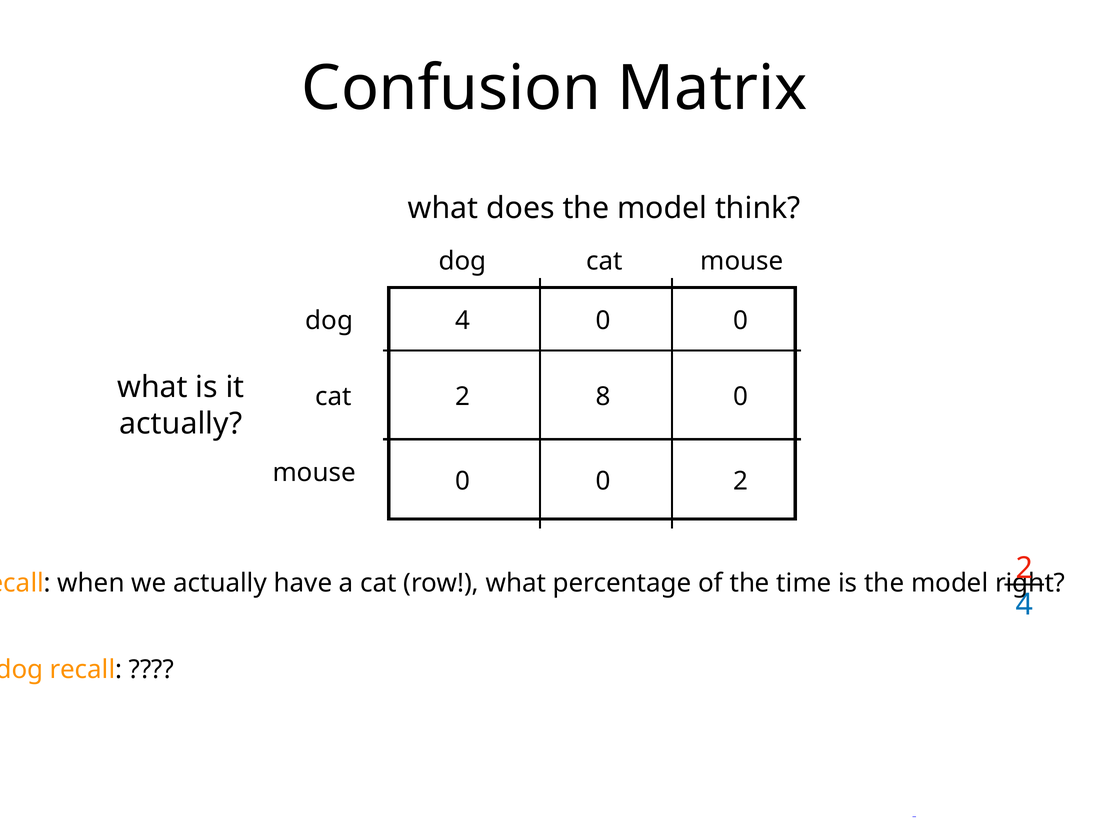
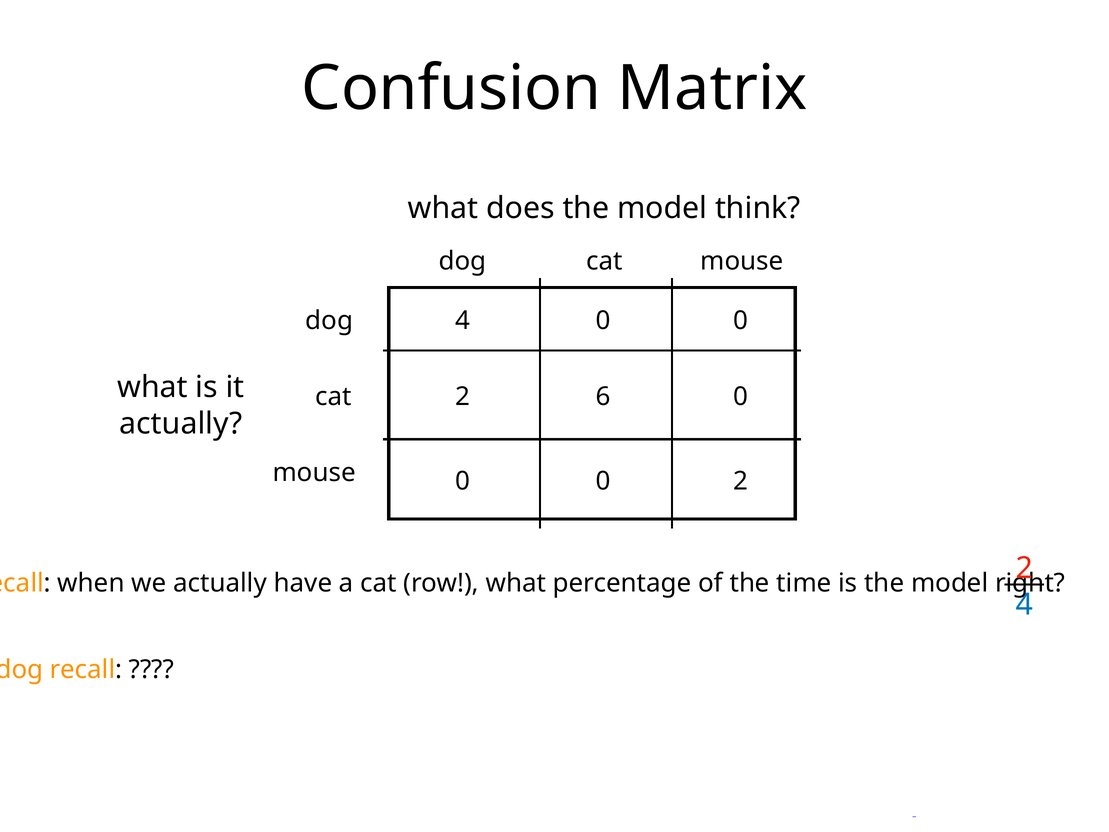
8: 8 -> 6
